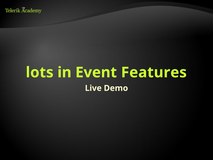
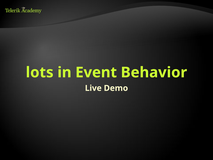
Features: Features -> Behavior
